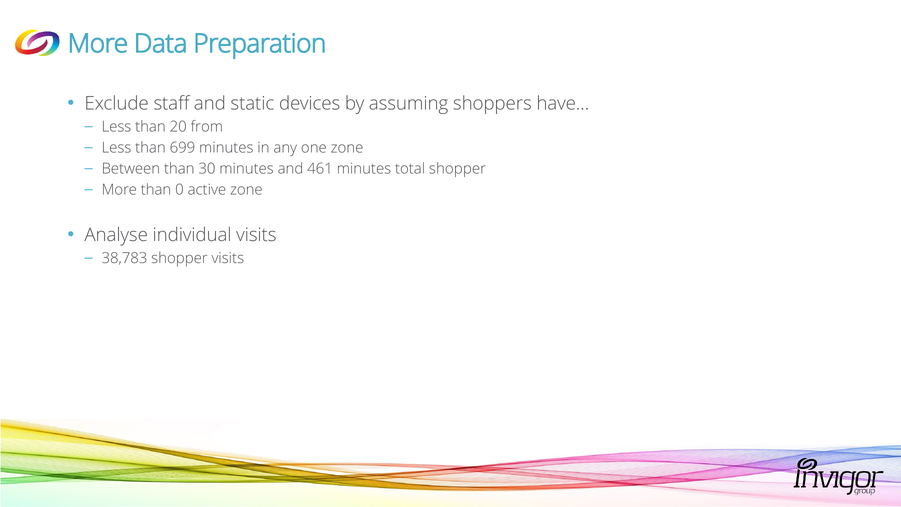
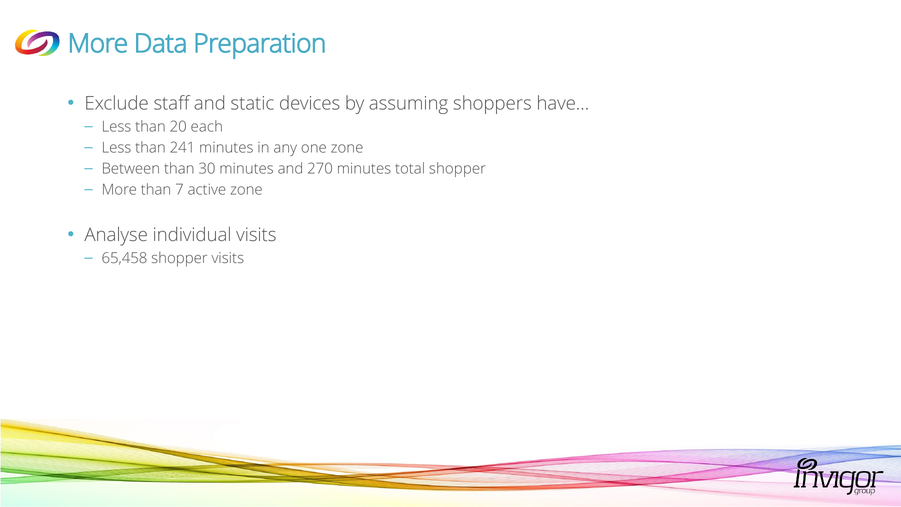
from: from -> each
699: 699 -> 241
461: 461 -> 270
0: 0 -> 7
38,783: 38,783 -> 65,458
